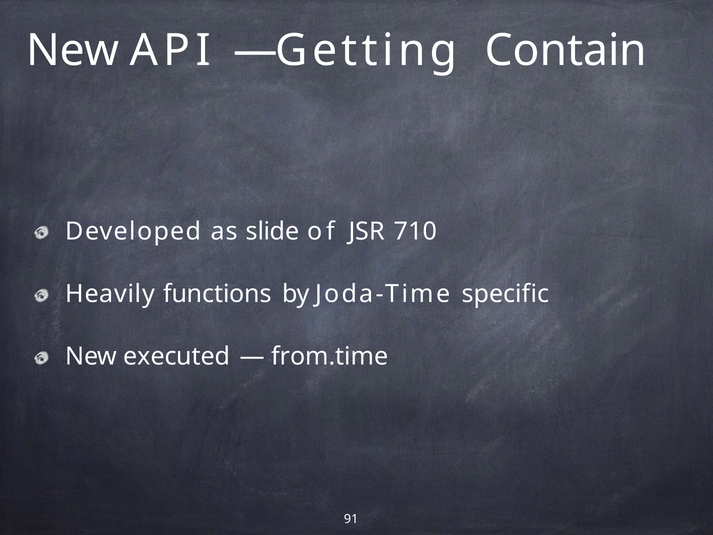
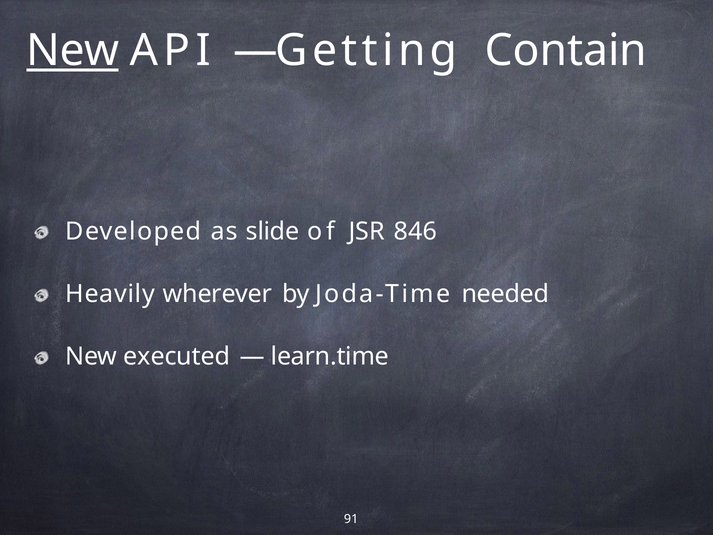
New at (73, 51) underline: none -> present
710: 710 -> 846
functions: functions -> wherever
specific: specific -> needed
from.time: from.time -> learn.time
